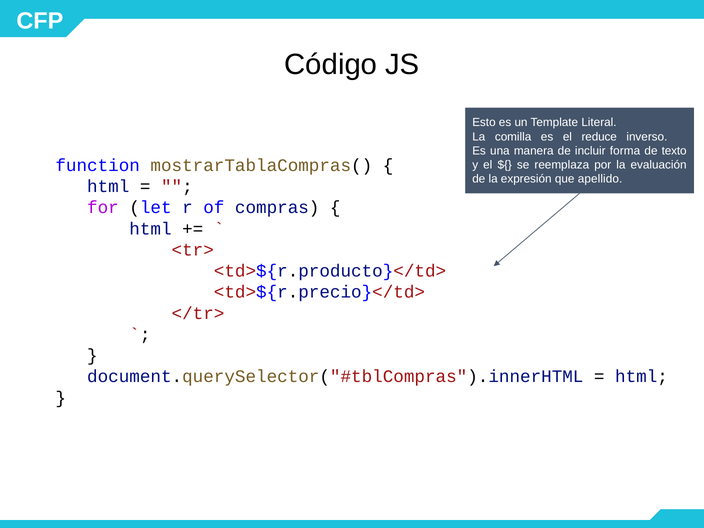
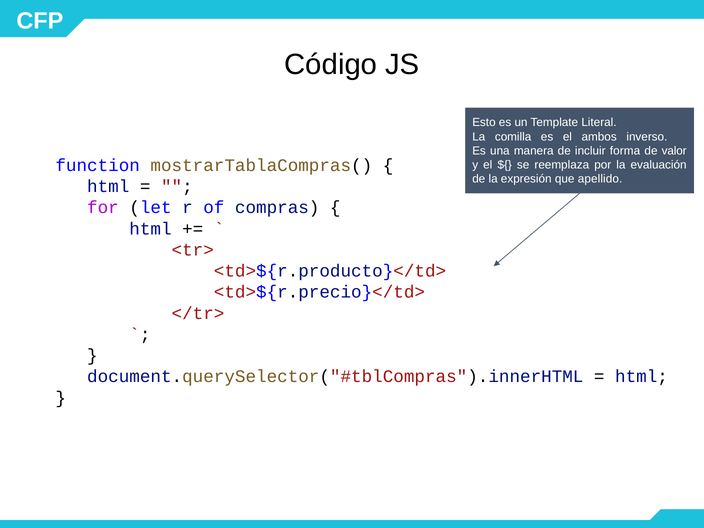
reduce: reduce -> ambos
texto: texto -> valor
